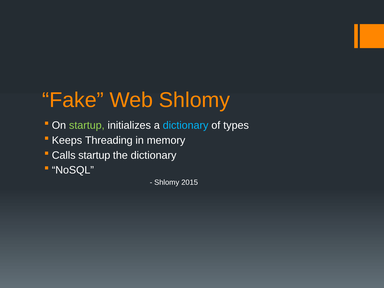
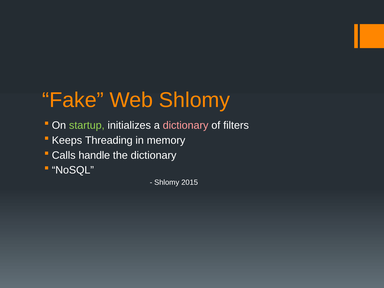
dictionary at (186, 125) colour: light blue -> pink
types: types -> filters
Calls startup: startup -> handle
